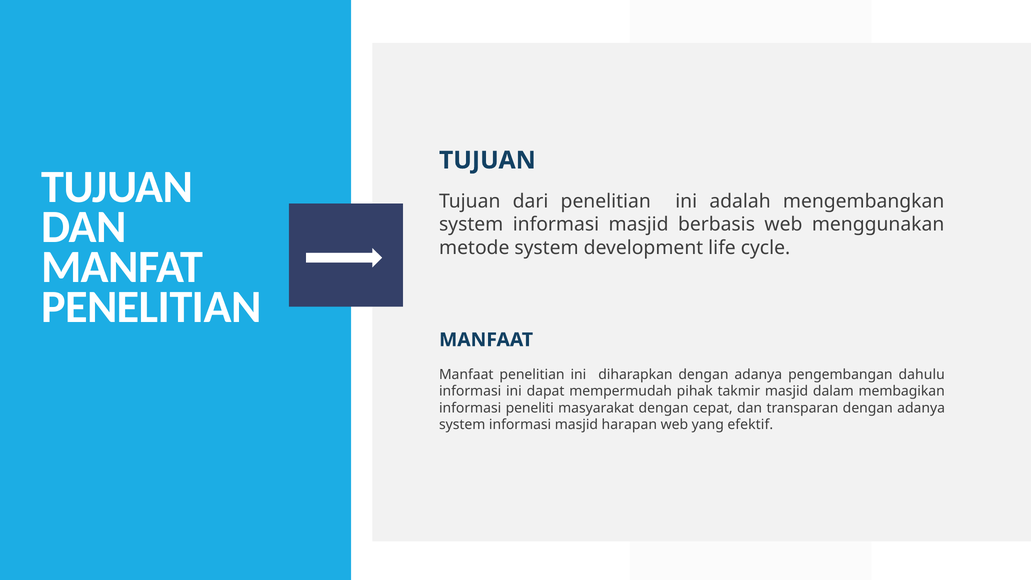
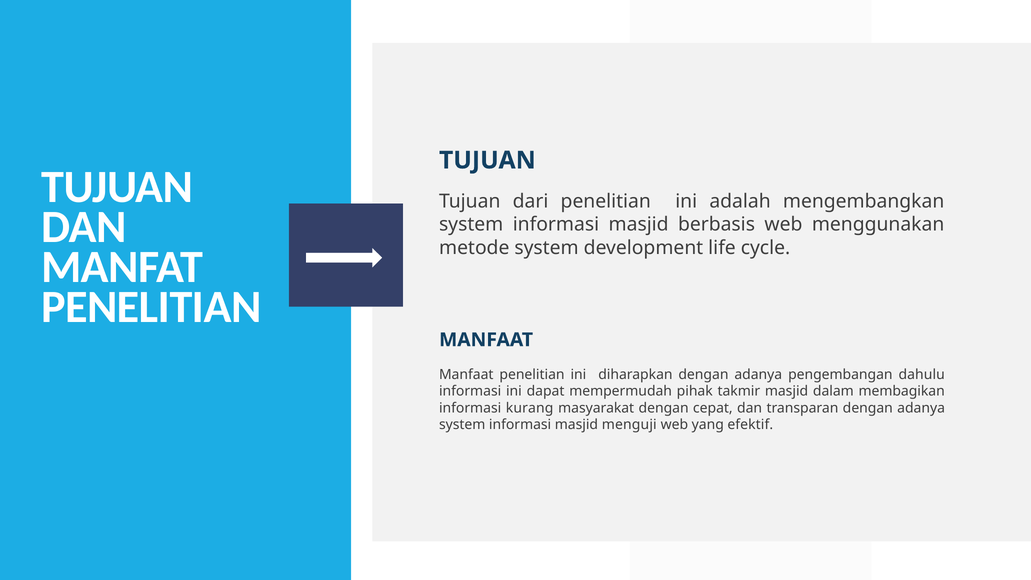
peneliti: peneliti -> kurang
harapan: harapan -> menguji
